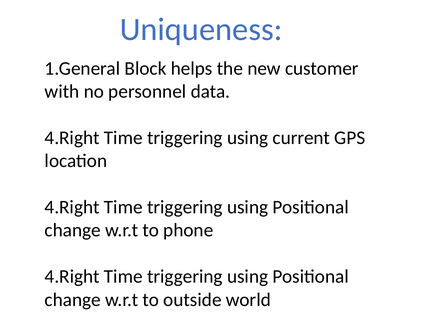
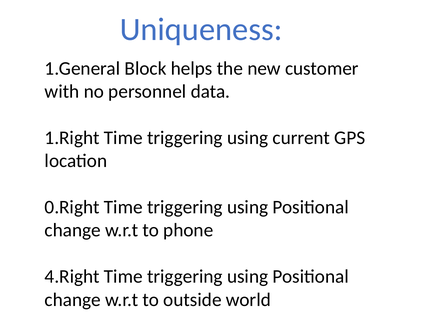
4.Right at (72, 138): 4.Right -> 1.Right
4.Right at (72, 207): 4.Right -> 0.Right
